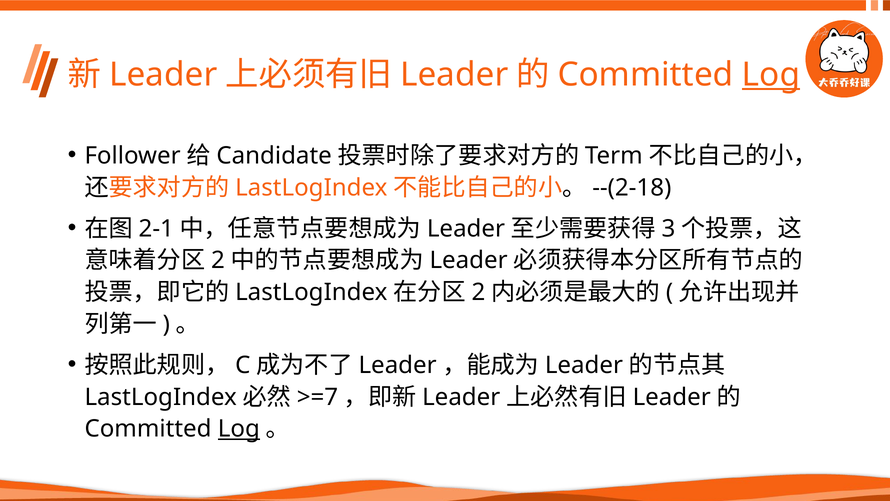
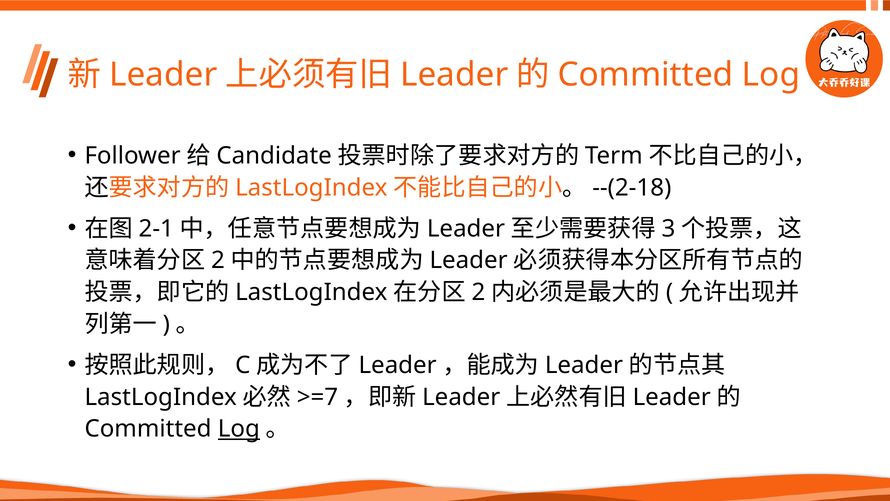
Log at (771, 75) underline: present -> none
